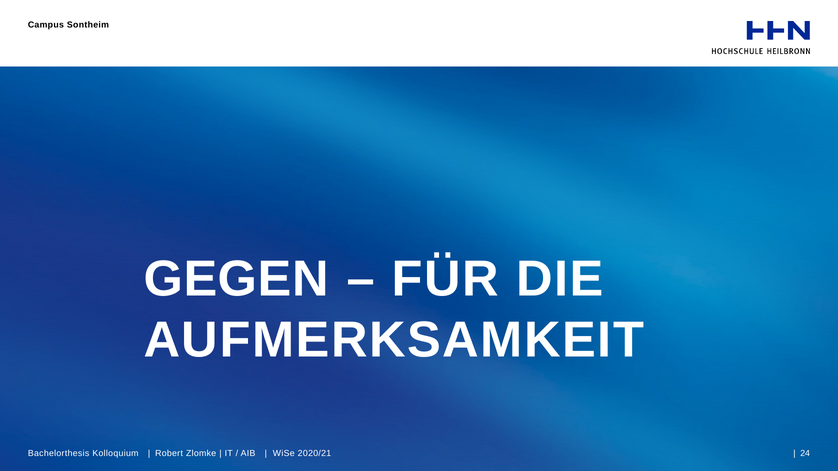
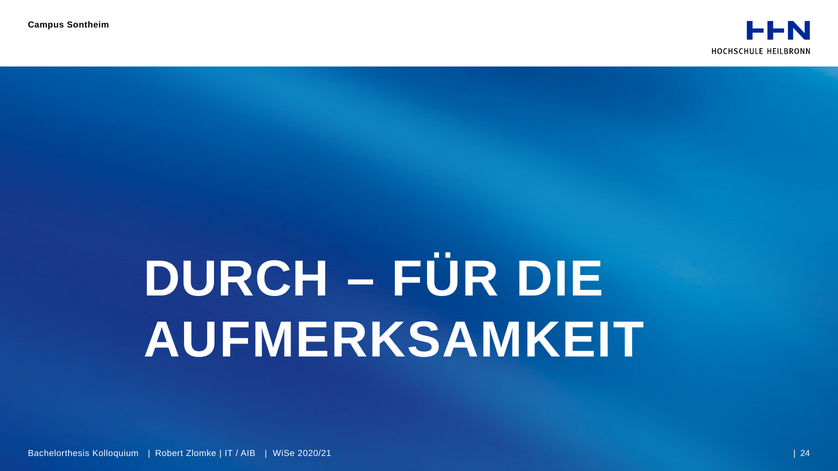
GEGEN: GEGEN -> DURCH
